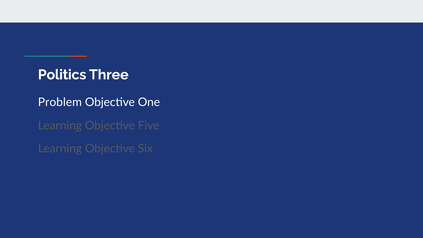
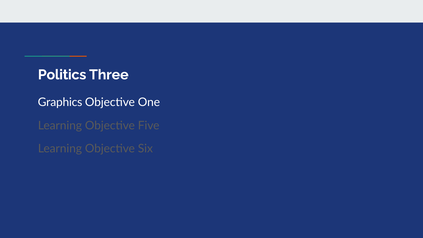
Problem: Problem -> Graphics
